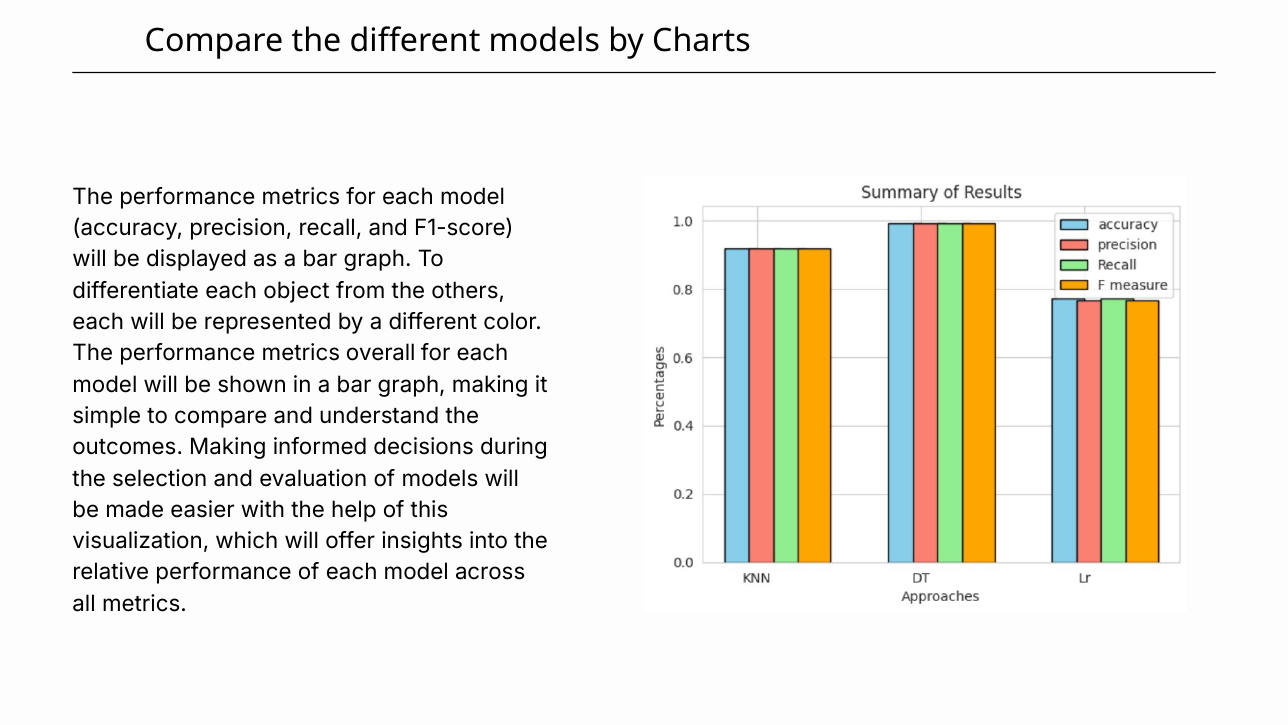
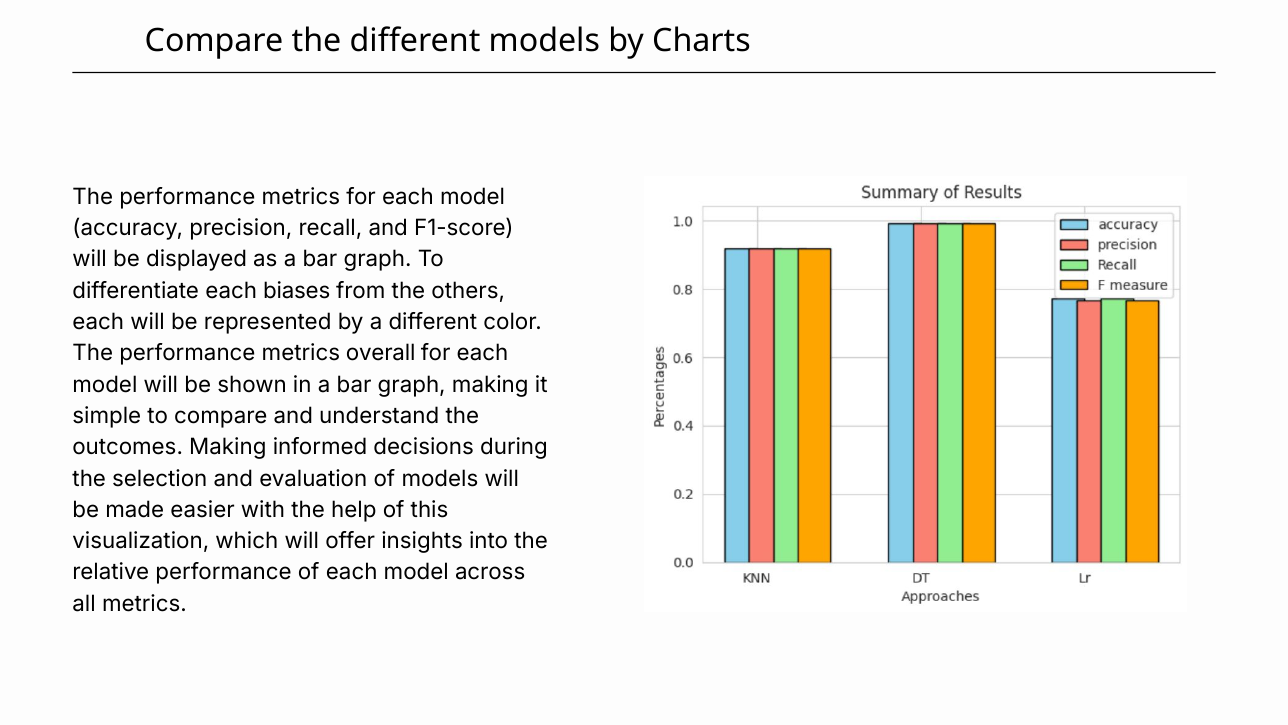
object: object -> biases
